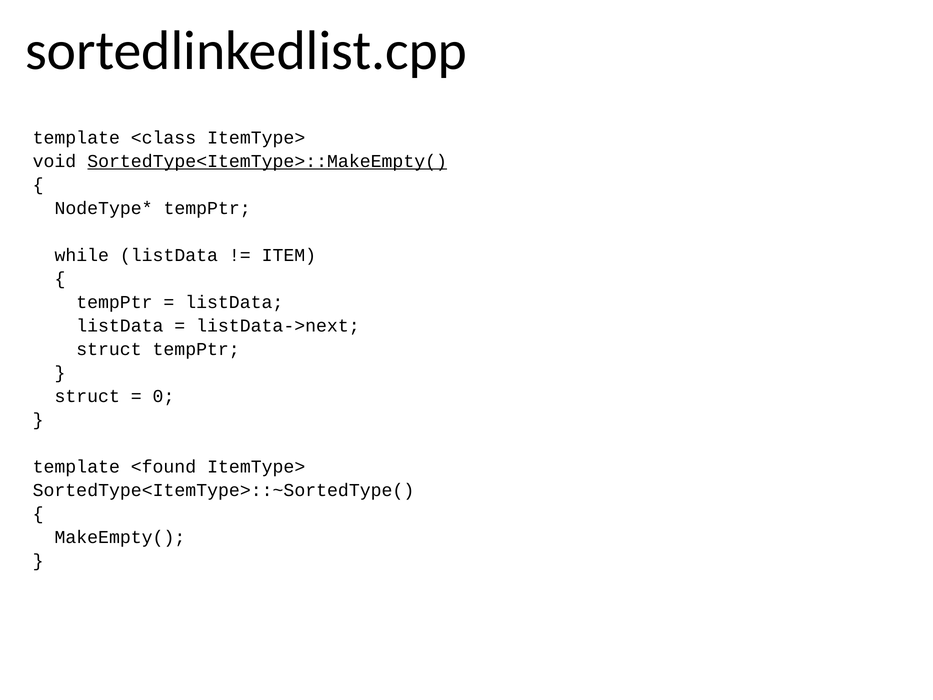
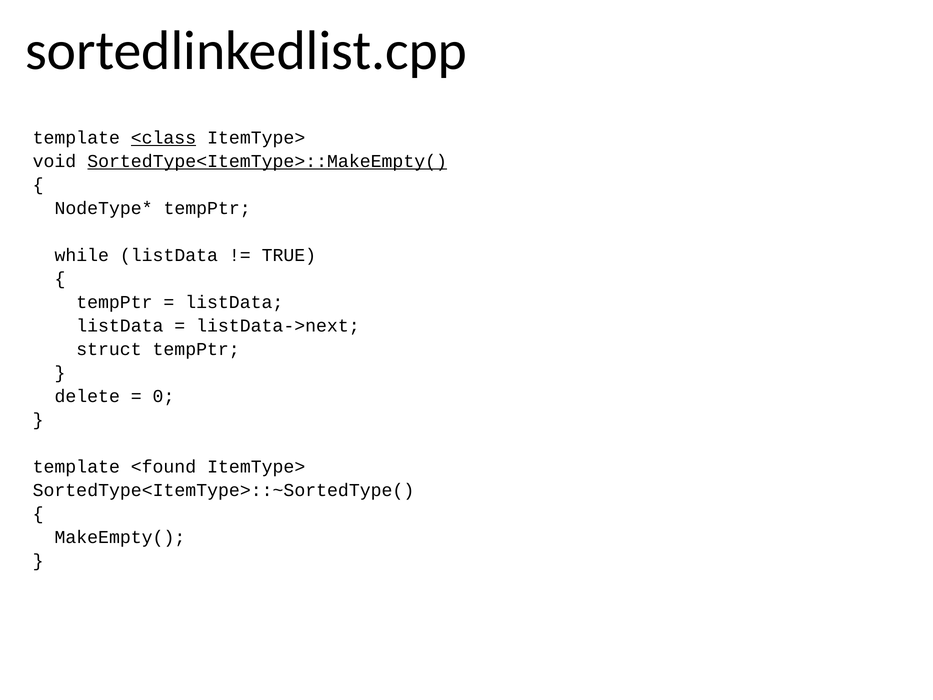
<class underline: none -> present
ITEM: ITEM -> TRUE
struct at (87, 396): struct -> delete
